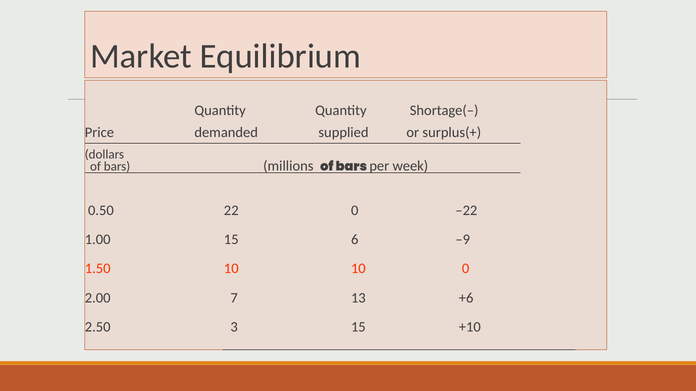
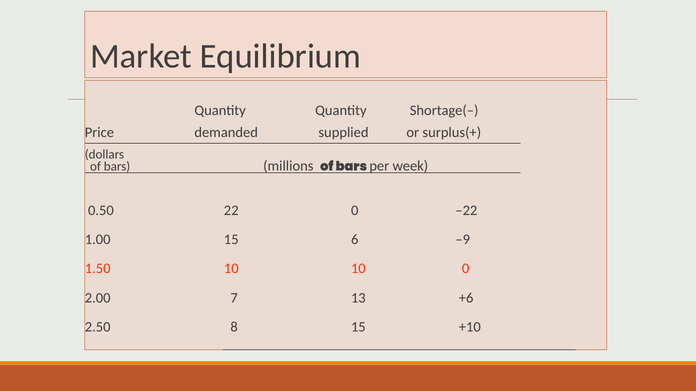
3: 3 -> 8
